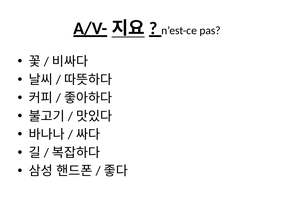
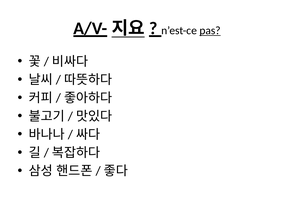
pas underline: none -> present
